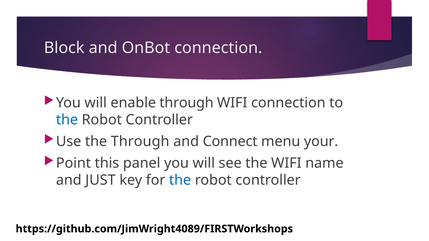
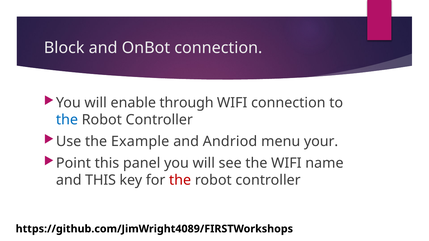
the Through: Through -> Example
Connect: Connect -> Andriod
and JUST: JUST -> THIS
the at (180, 180) colour: blue -> red
